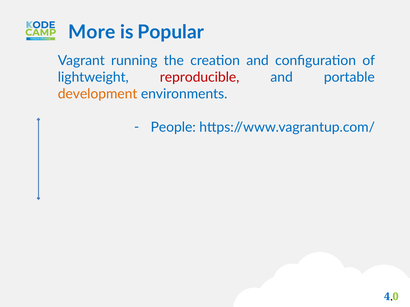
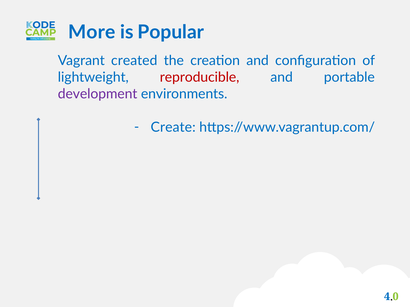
running: running -> created
development colour: orange -> purple
People: People -> Create
